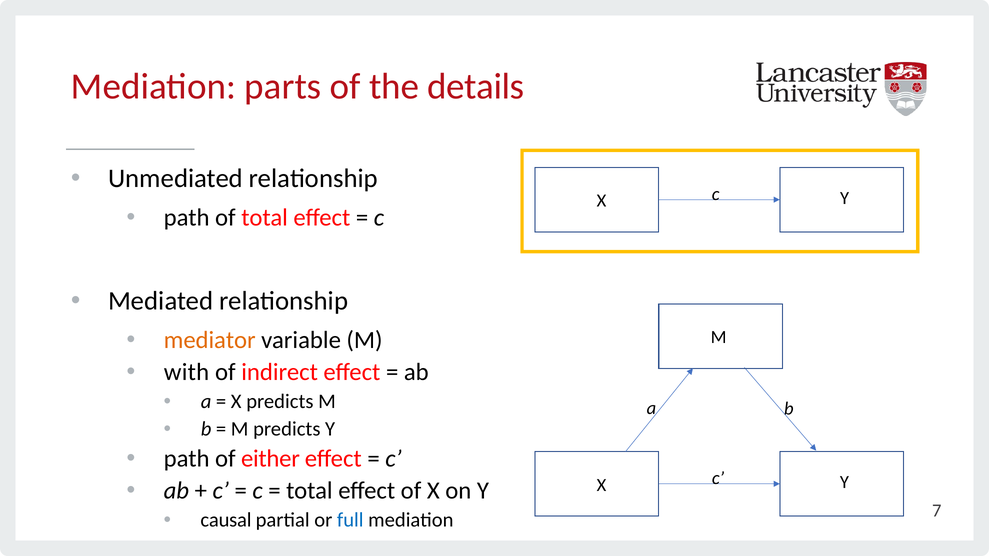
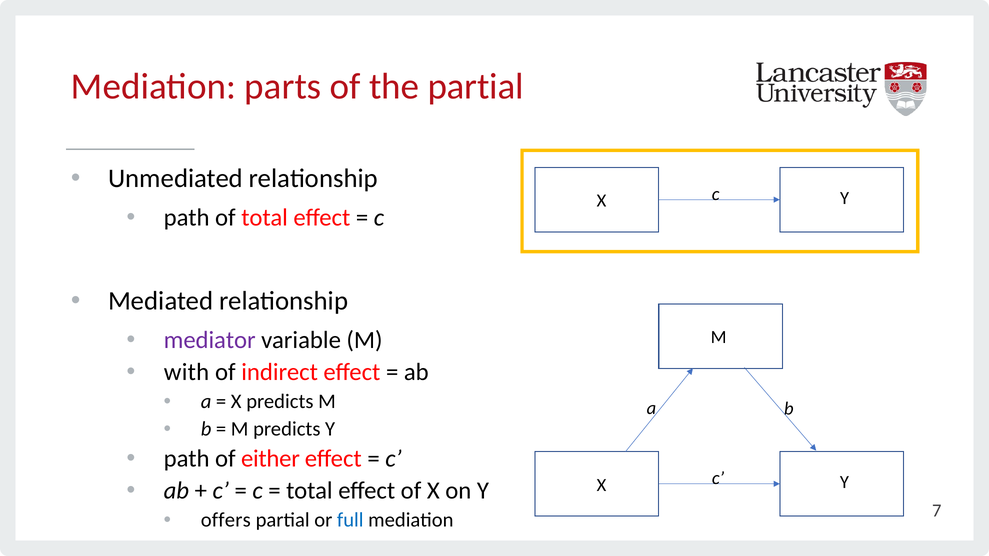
the details: details -> partial
mediator colour: orange -> purple
causal: causal -> offers
